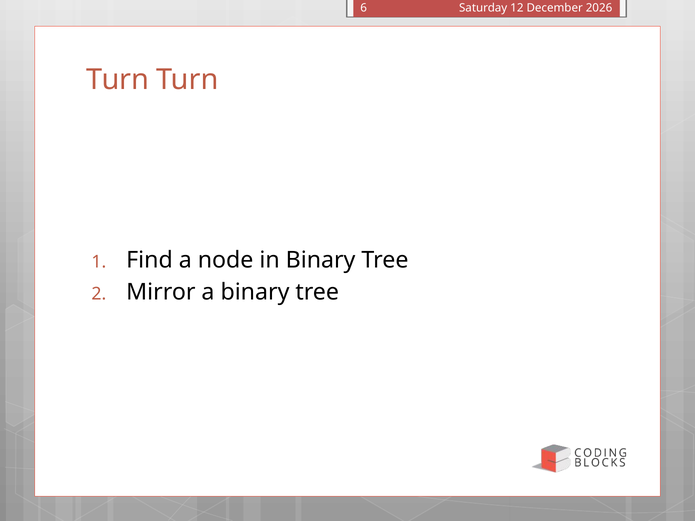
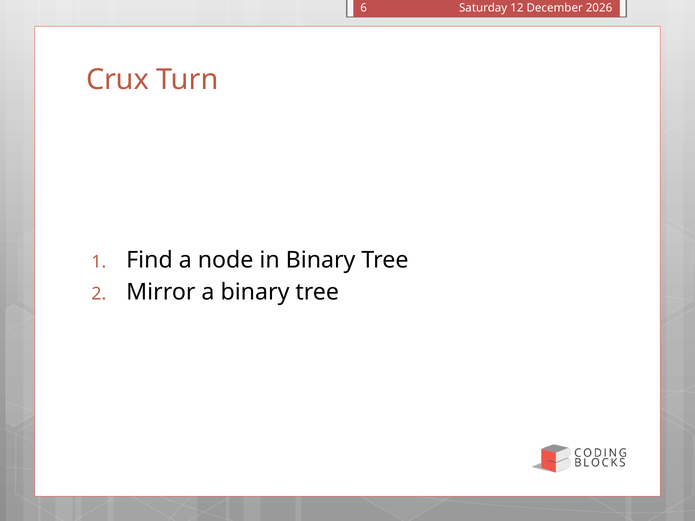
Turn at (118, 80): Turn -> Crux
